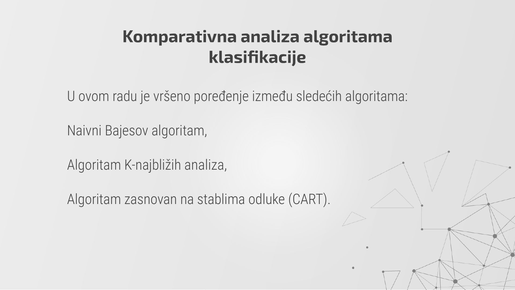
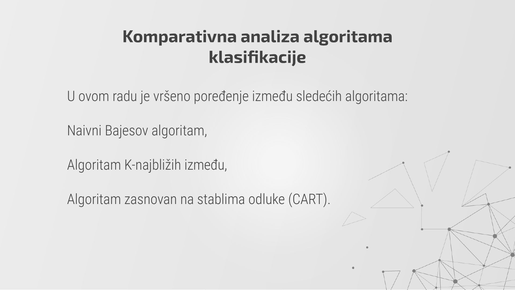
K-najbližih analiza: analiza -> između
